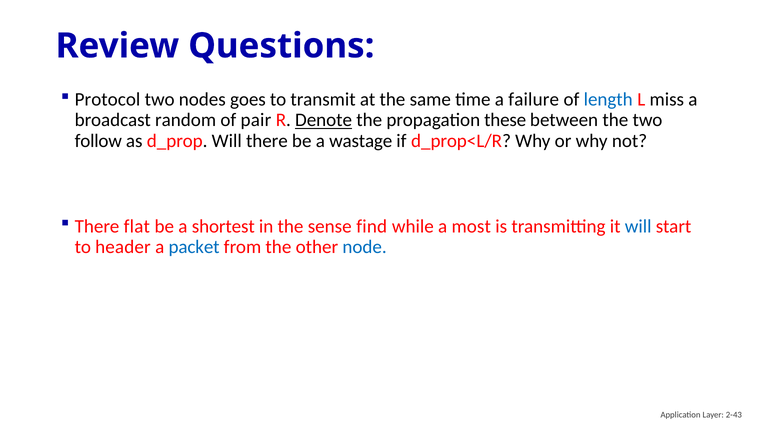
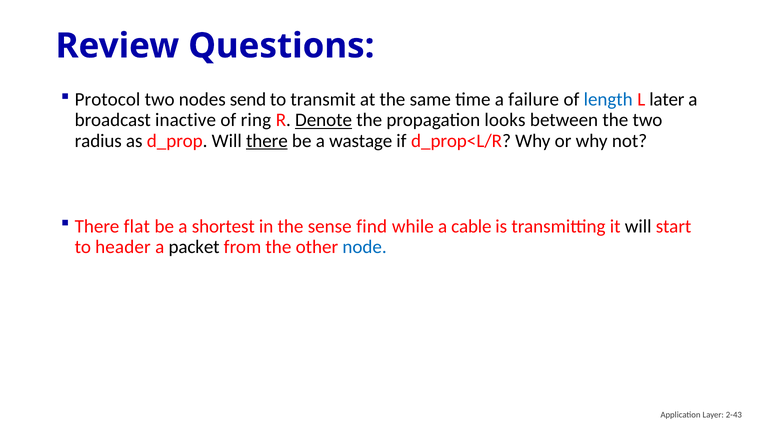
goes: goes -> send
miss: miss -> later
random: random -> inactive
pair: pair -> ring
these: these -> looks
follow: follow -> radius
there at (267, 141) underline: none -> present
most: most -> cable
will at (638, 226) colour: blue -> black
packet colour: blue -> black
